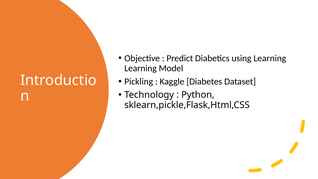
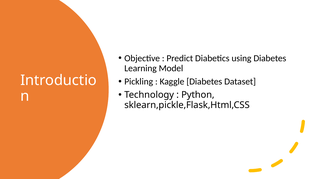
using Learning: Learning -> Diabetes
